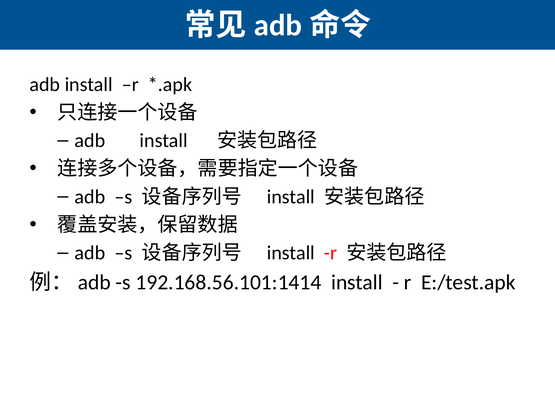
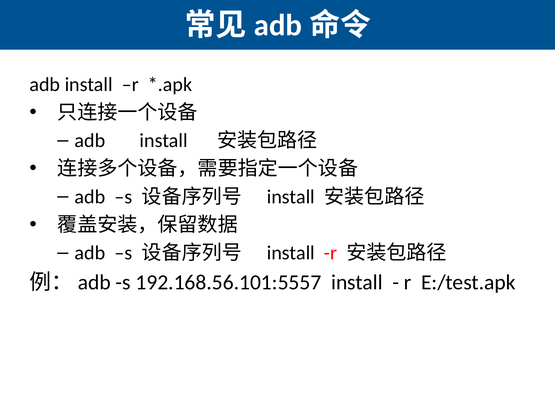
192.168.56.101:1414: 192.168.56.101:1414 -> 192.168.56.101:5557
